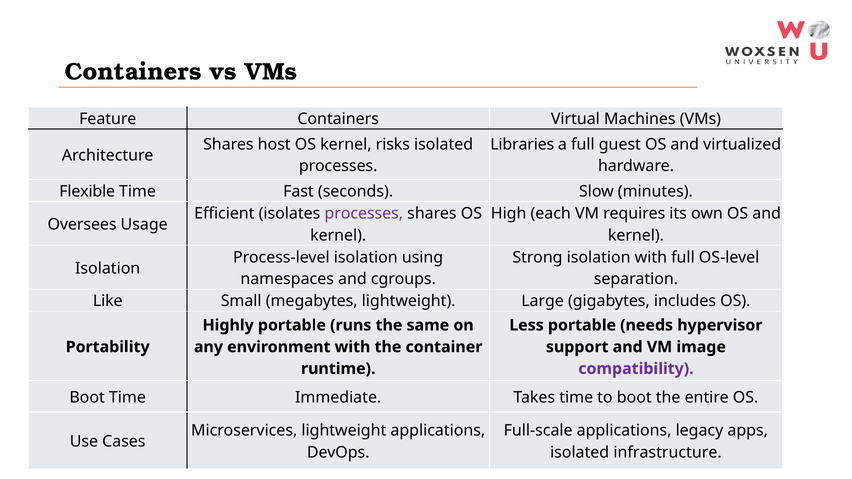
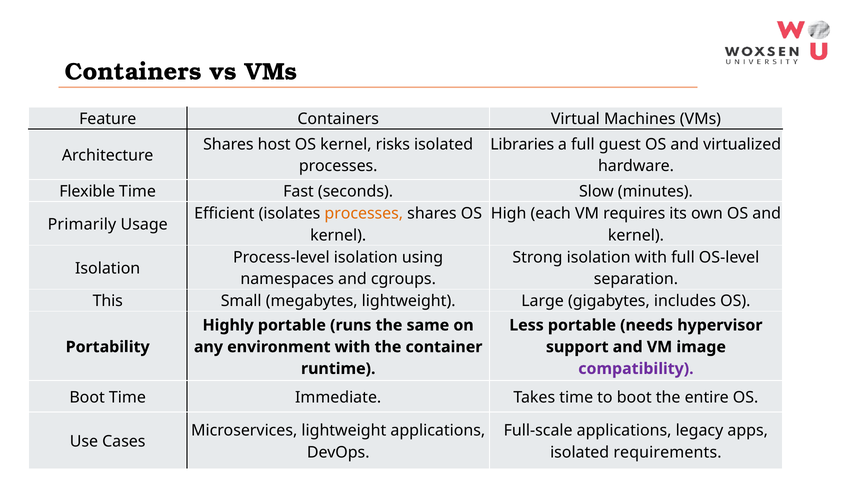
processes at (364, 214) colour: purple -> orange
Oversees: Oversees -> Primarily
Like: Like -> This
infrastructure: infrastructure -> requirements
